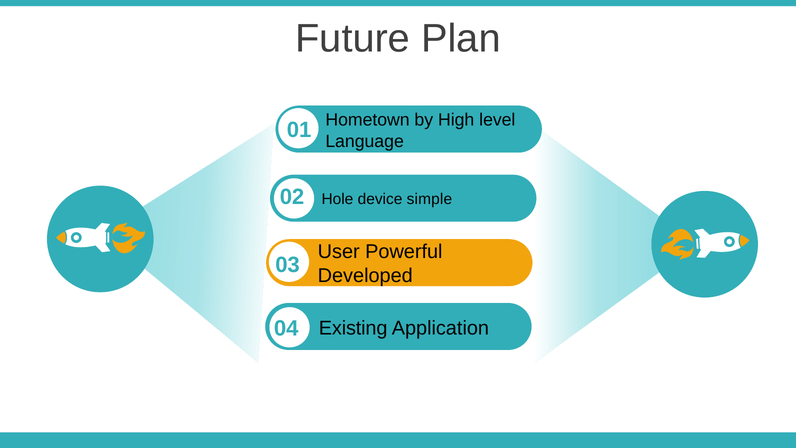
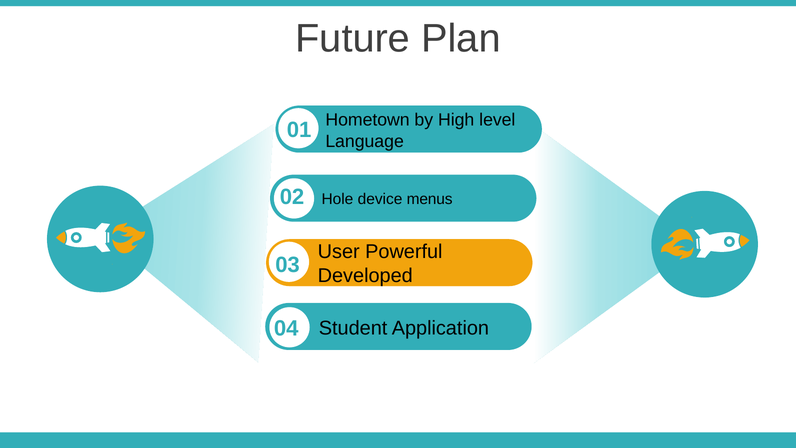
simple: simple -> menus
Existing: Existing -> Student
